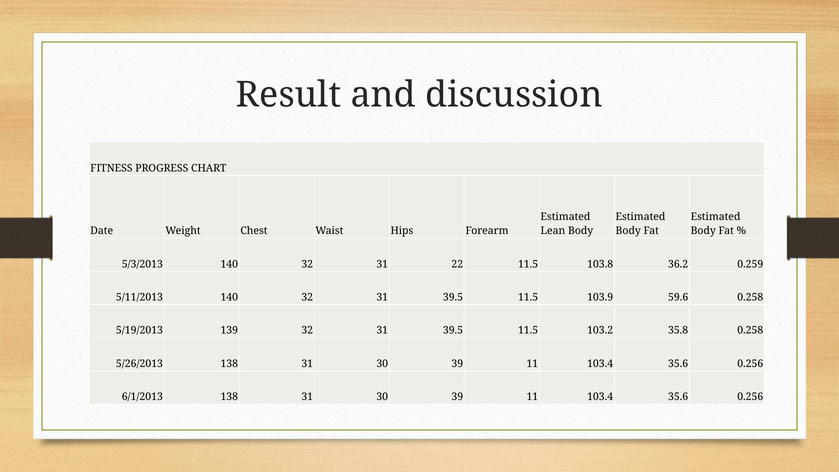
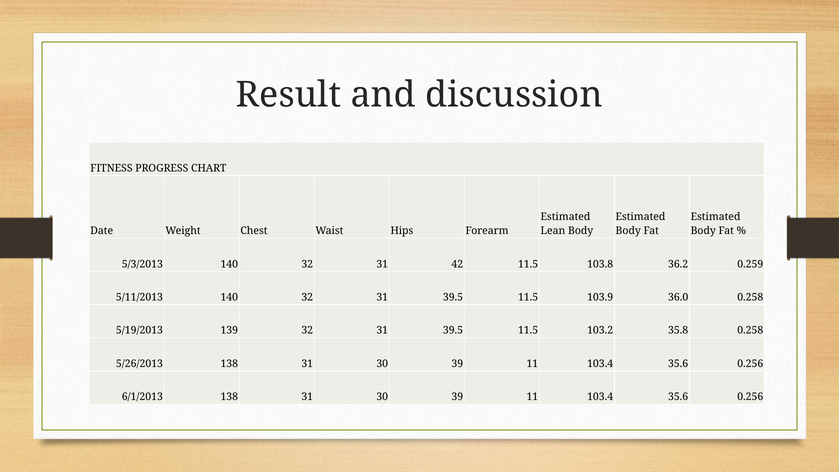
22: 22 -> 42
59.6: 59.6 -> 36.0
